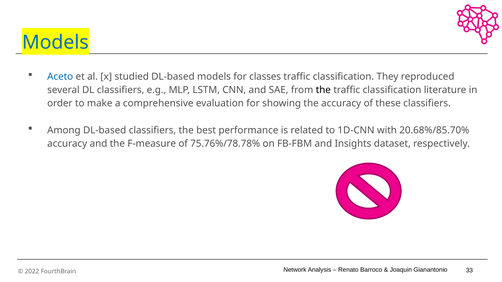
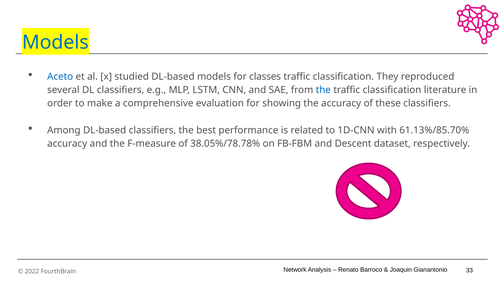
the at (323, 90) colour: black -> blue
20.68%/85.70%: 20.68%/85.70% -> 61.13%/85.70%
75.76%/78.78%: 75.76%/78.78% -> 38.05%/78.78%
Insights: Insights -> Descent
